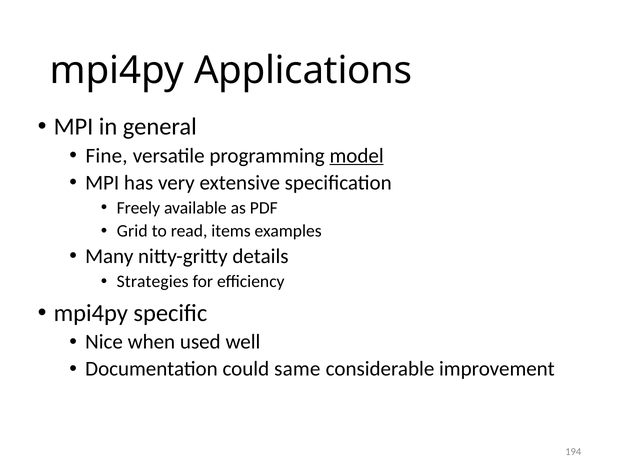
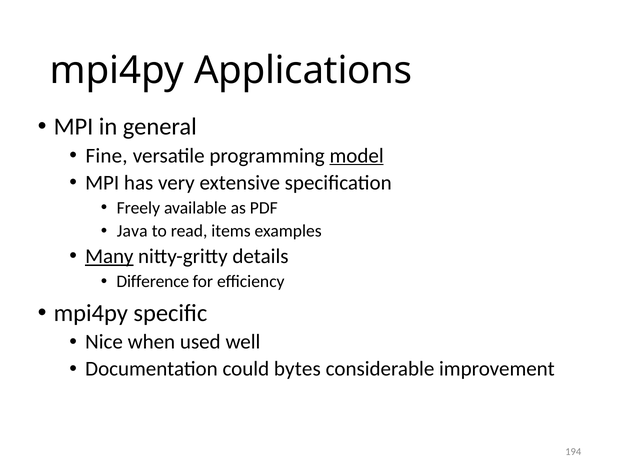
Grid: Grid -> Java
Many underline: none -> present
Strategies: Strategies -> Difference
same: same -> bytes
